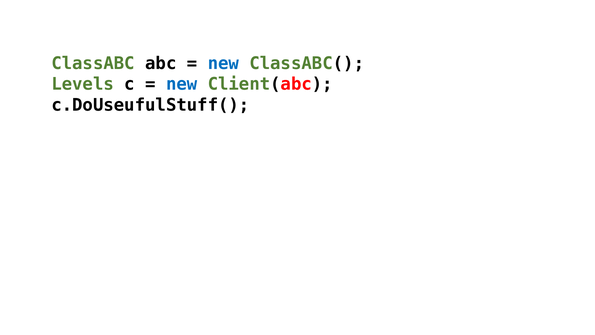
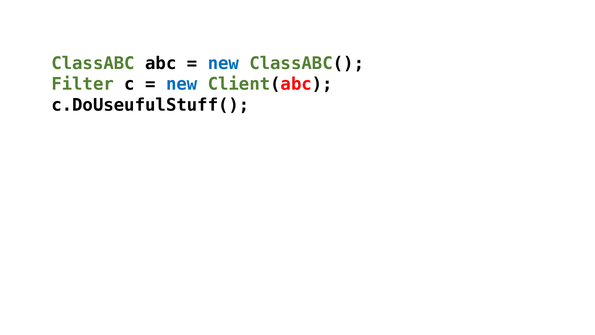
Levels: Levels -> Filter
